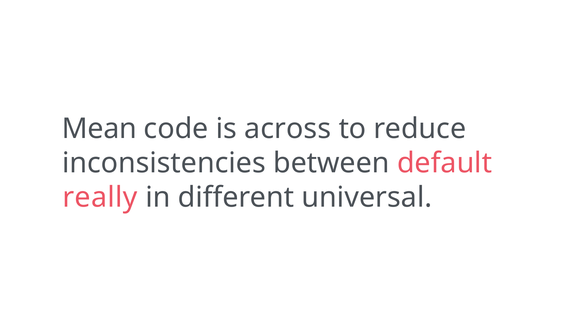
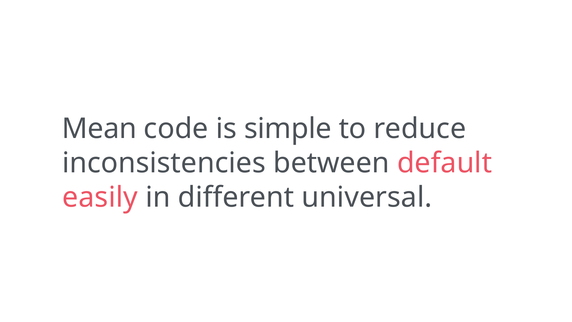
across: across -> simple
really: really -> easily
